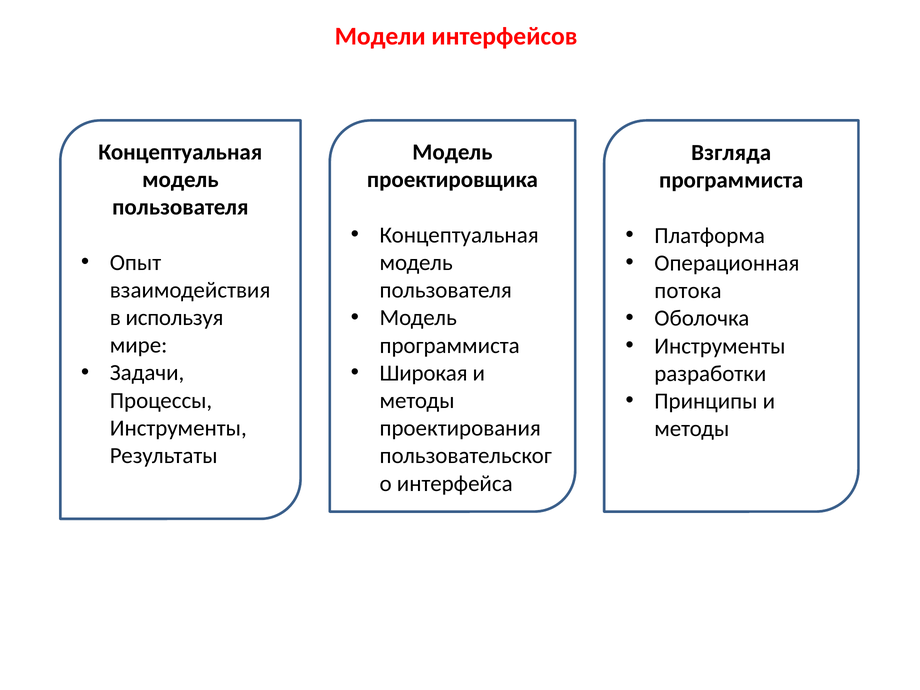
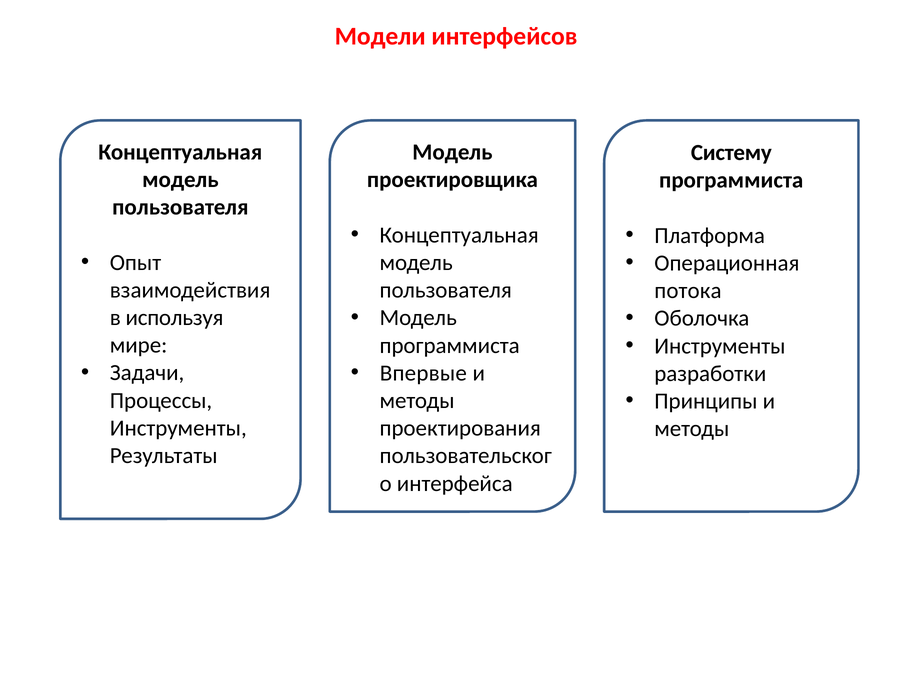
Взгляда: Взгляда -> Систему
Широкая: Широкая -> Впервые
